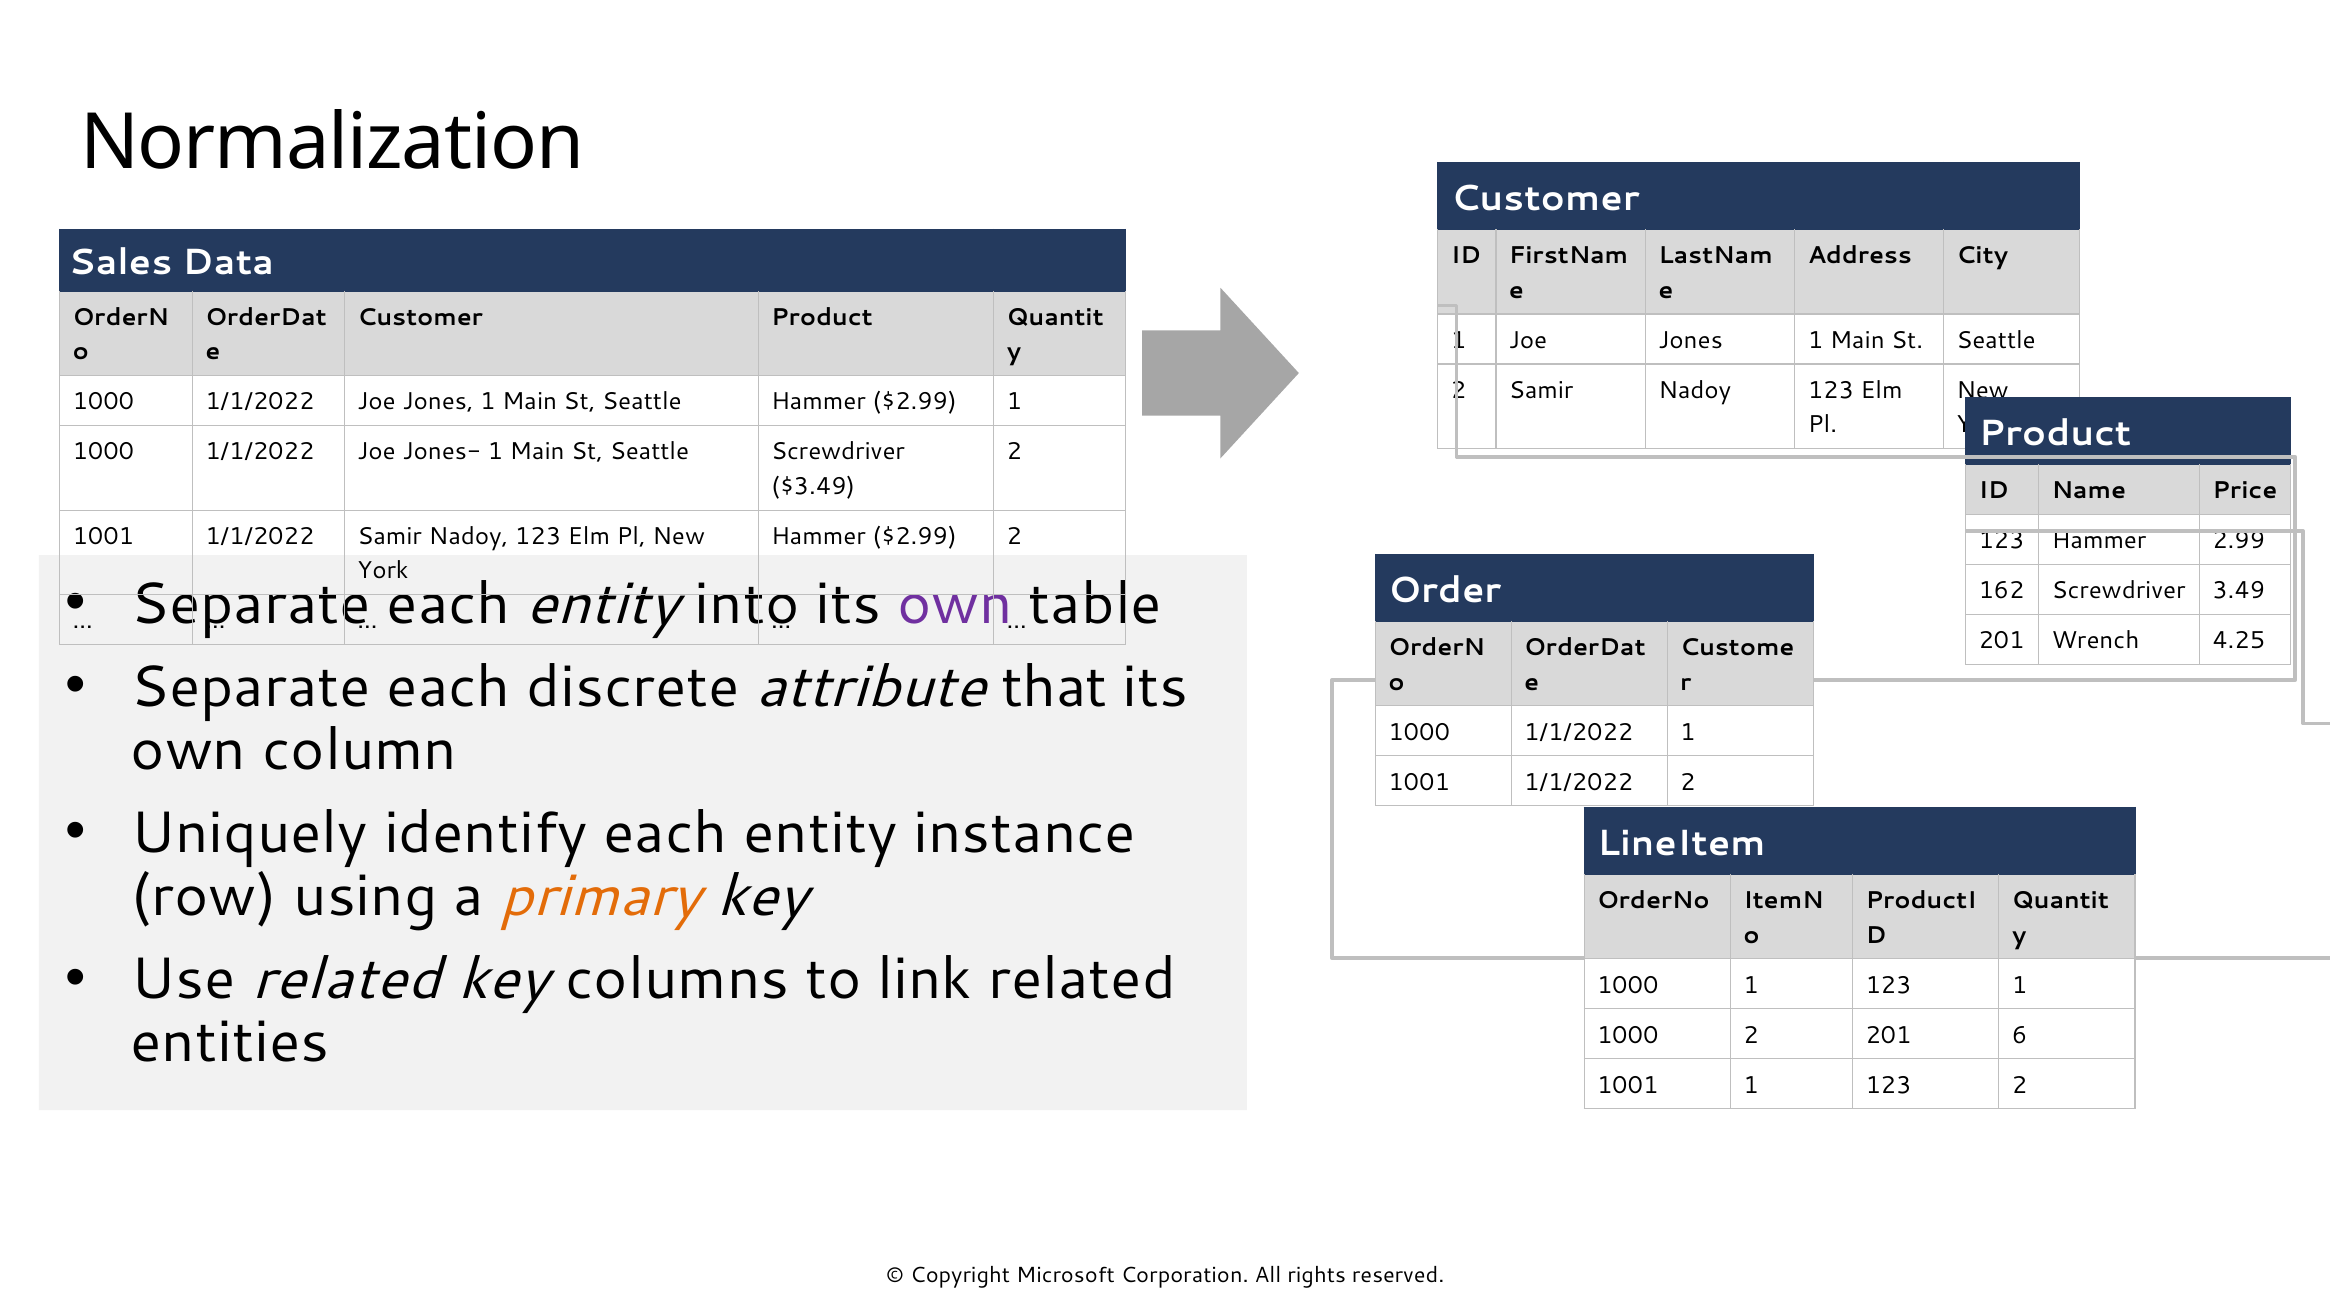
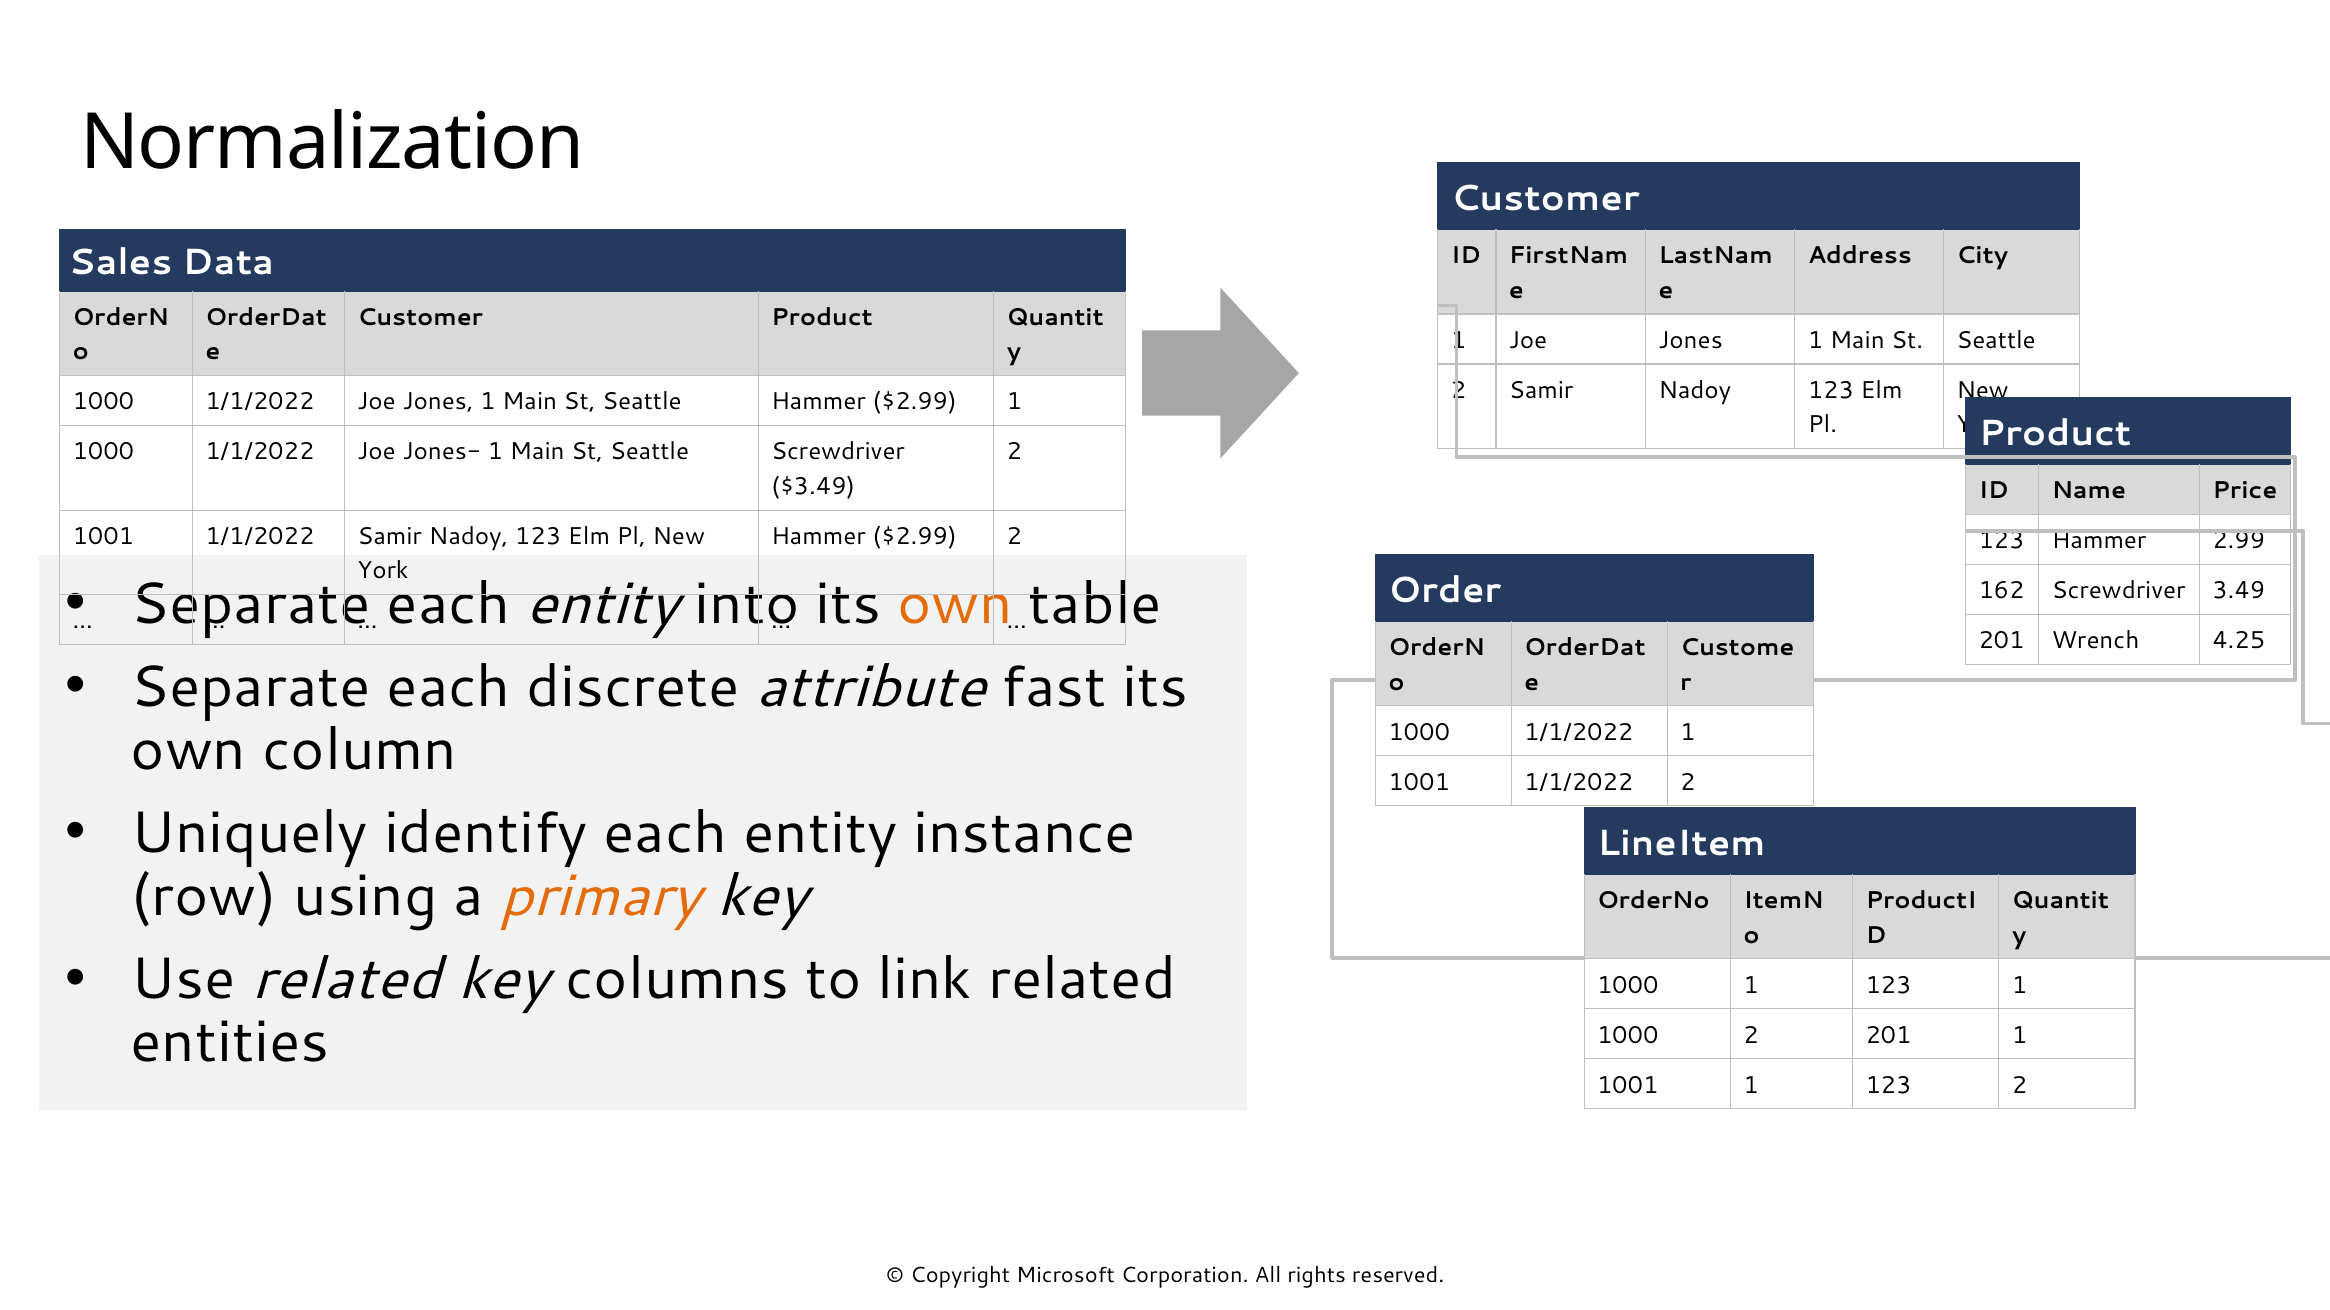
own at (955, 604) colour: purple -> orange
that: that -> fast
201 6: 6 -> 1
